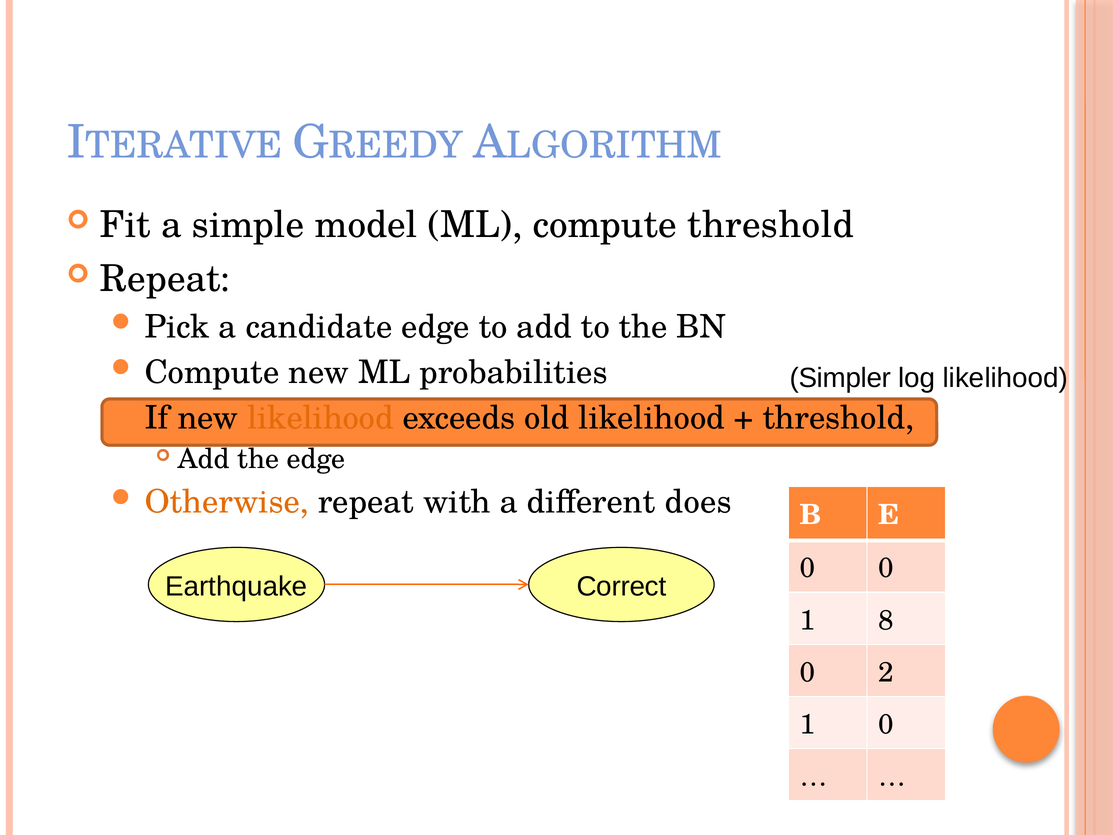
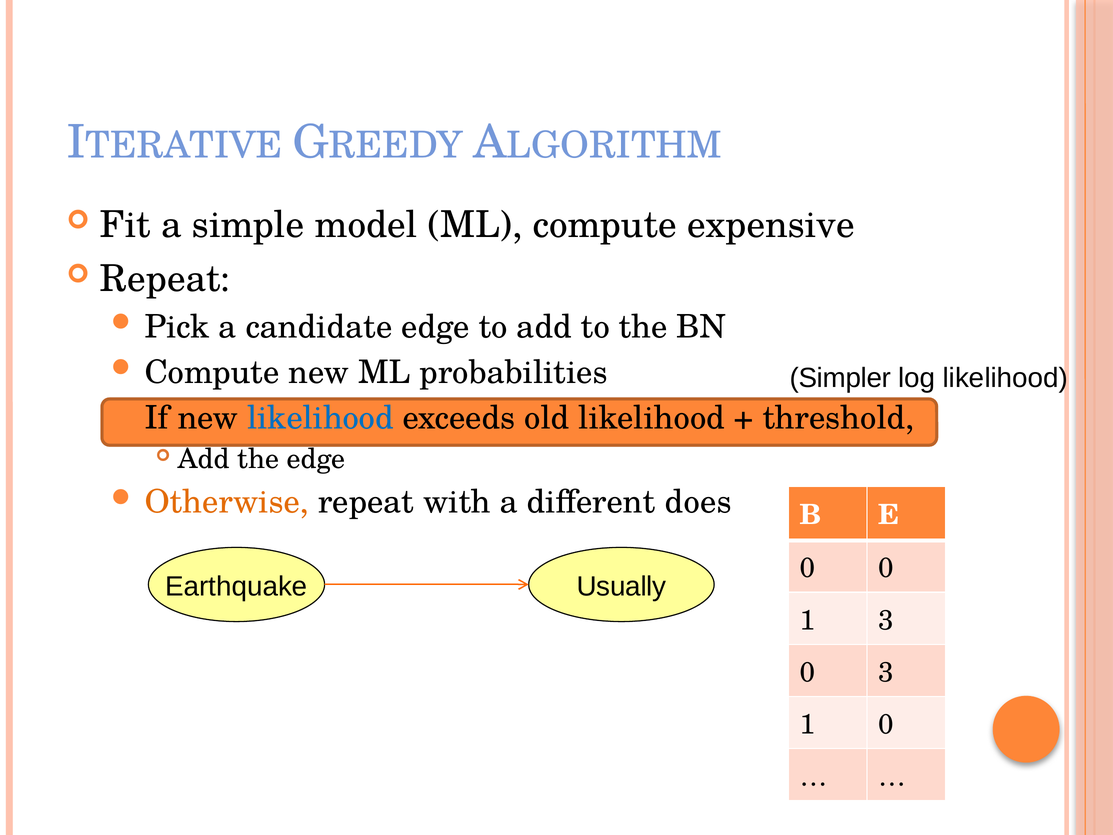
compute threshold: threshold -> expensive
likelihood at (320, 418) colour: orange -> blue
Correct: Correct -> Usually
1 8: 8 -> 3
0 2: 2 -> 3
